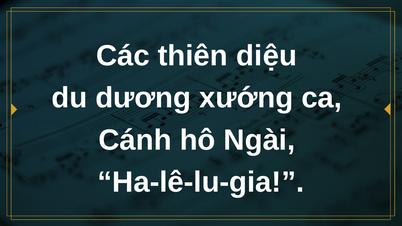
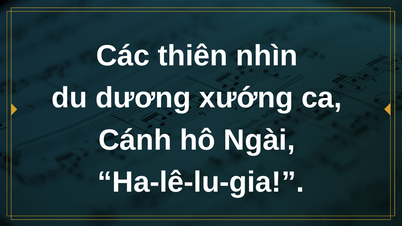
diệu: diệu -> nhìn
